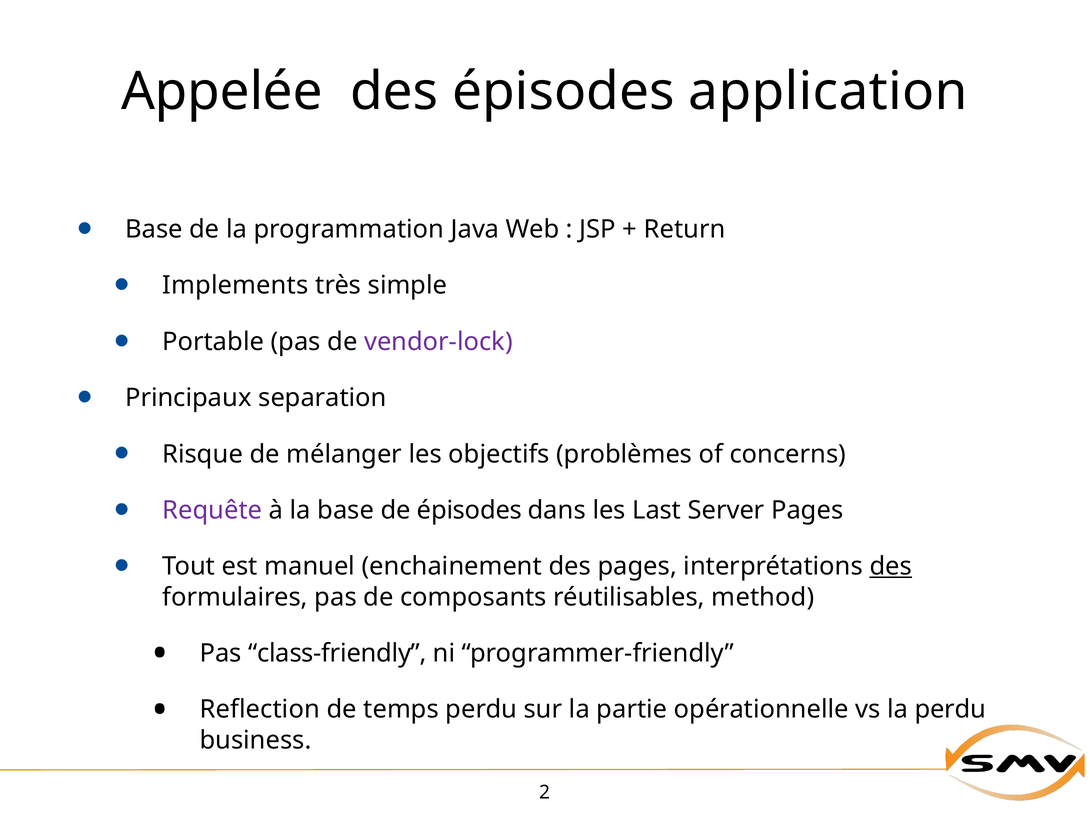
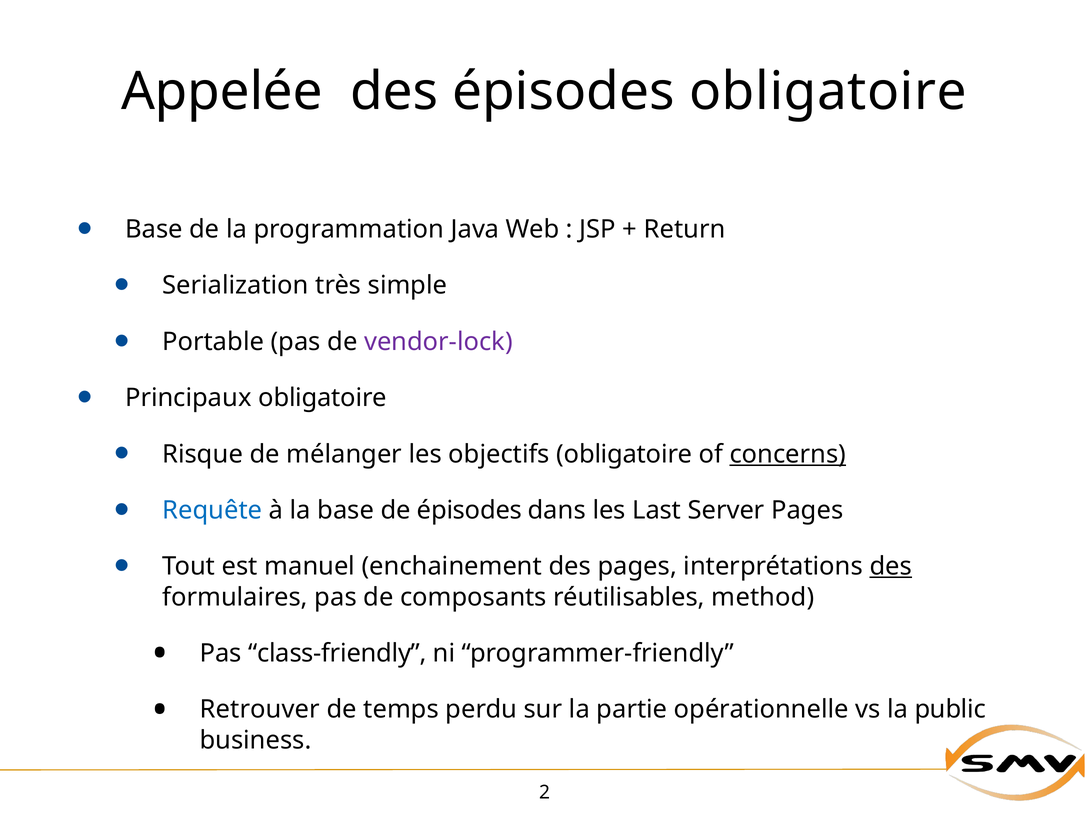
épisodes application: application -> obligatoire
Implements: Implements -> Serialization
Principaux separation: separation -> obligatoire
objectifs problèmes: problèmes -> obligatoire
concerns underline: none -> present
Requête colour: purple -> blue
Reflection: Reflection -> Retrouver
la perdu: perdu -> public
